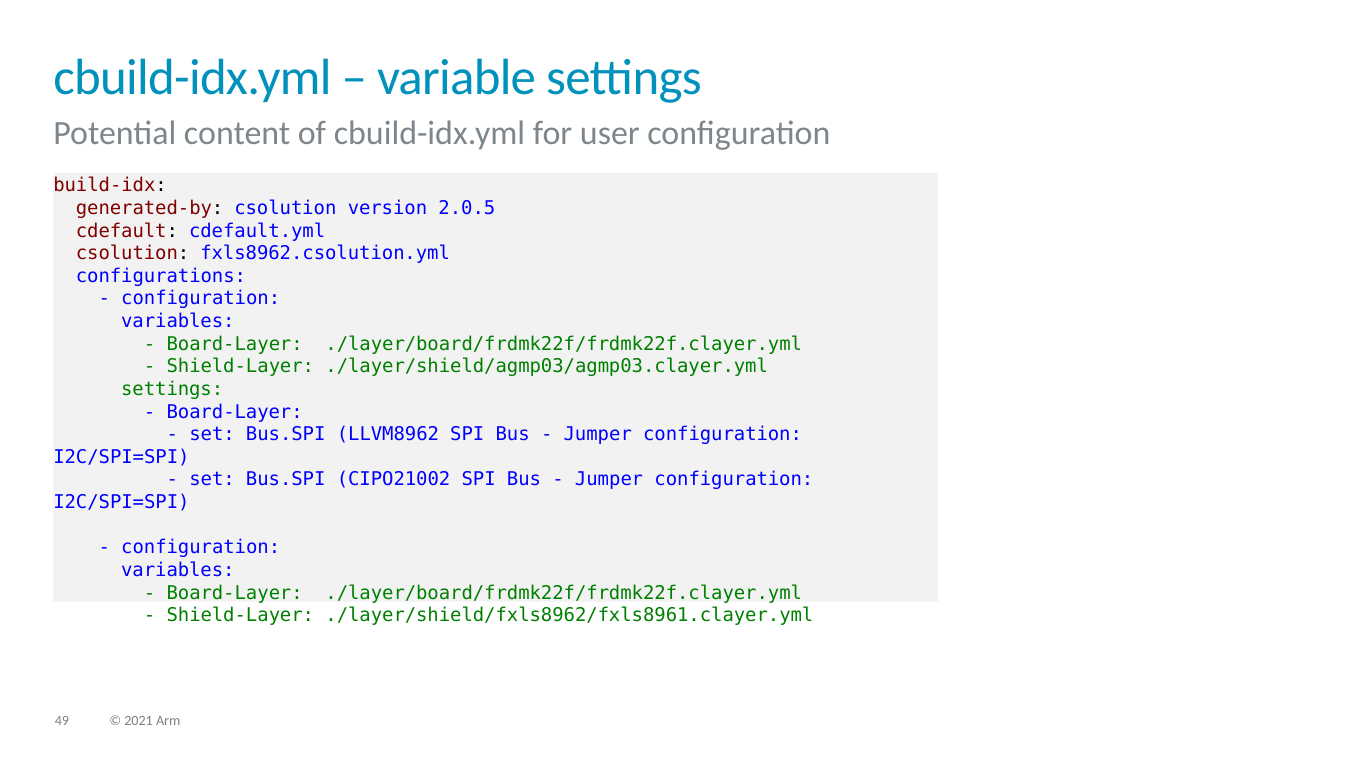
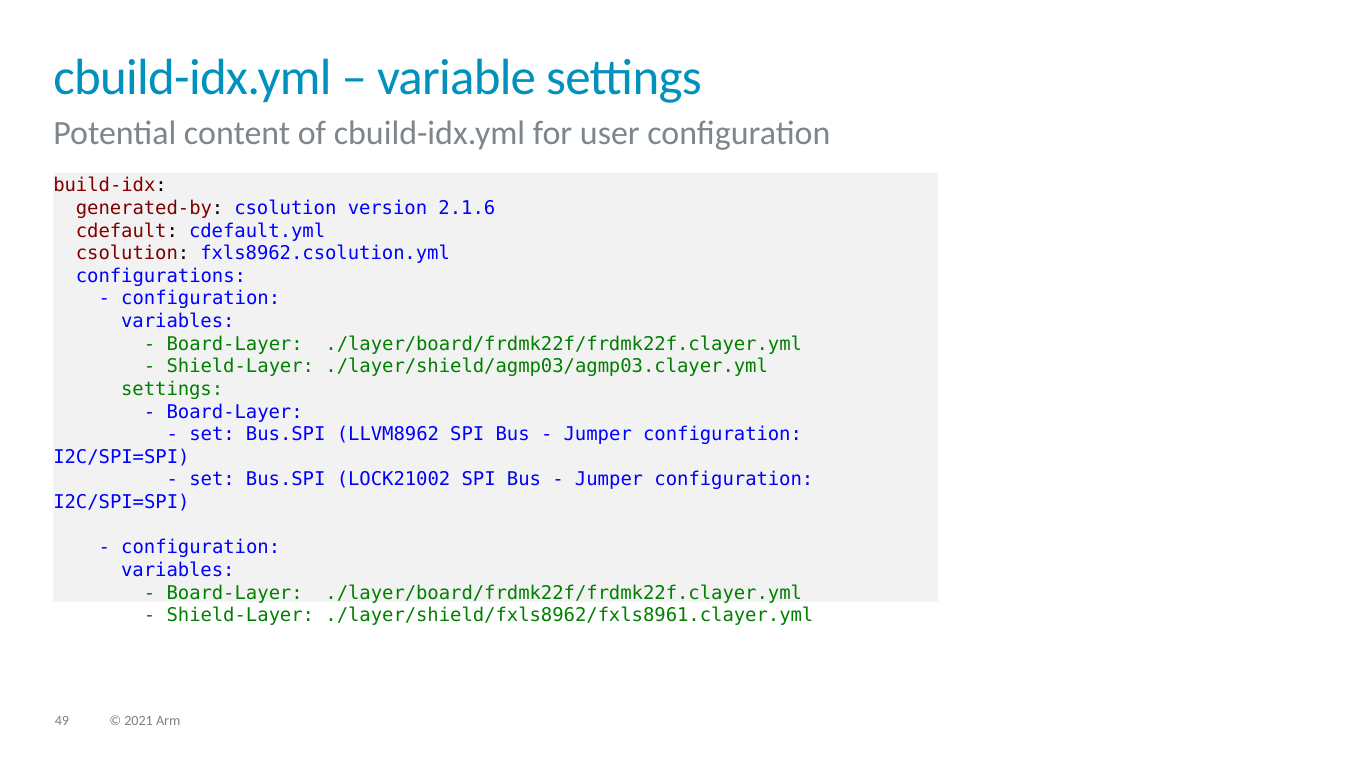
2.0.5: 2.0.5 -> 2.1.6
CIPO21002: CIPO21002 -> LOCK21002
